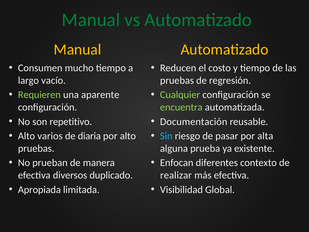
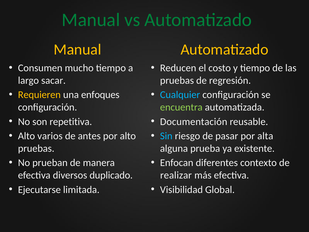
vacío: vacío -> sacar
Requieren colour: light green -> yellow
aparente: aparente -> enfoques
Cualquier colour: light green -> light blue
repetitivo: repetitivo -> repetitiva
diaria: diaria -> antes
Apropiada: Apropiada -> Ejecutarse
